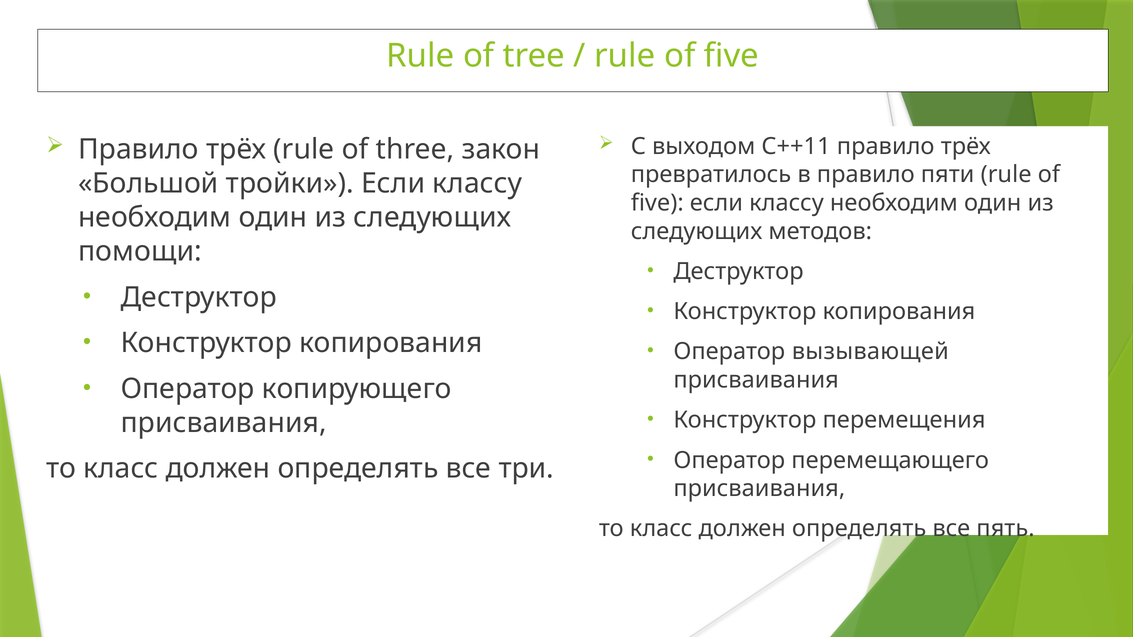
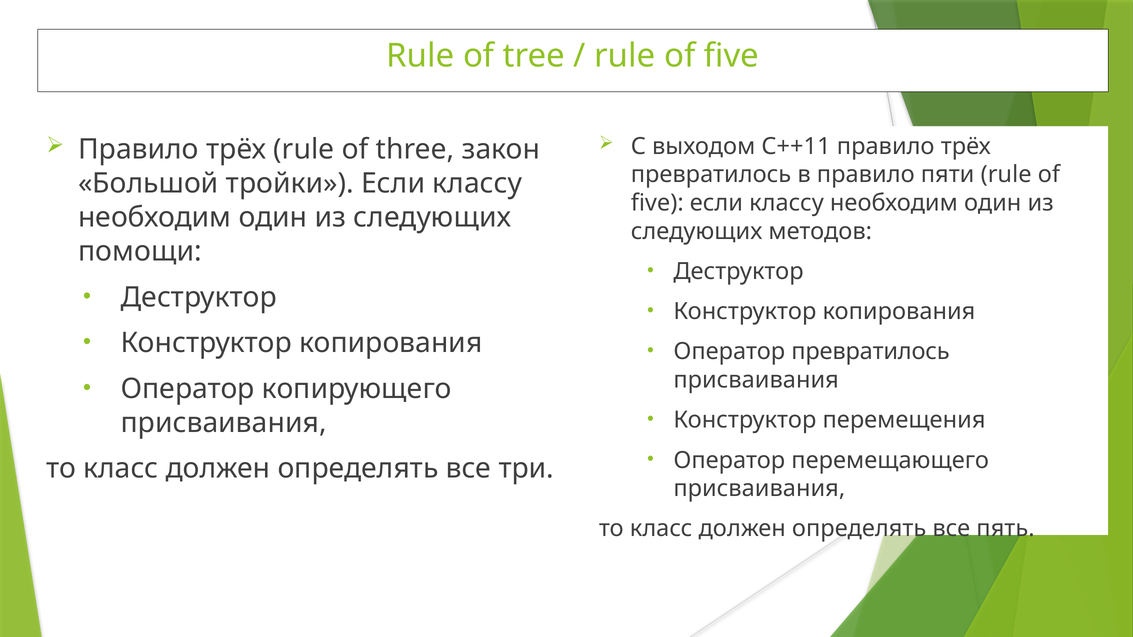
Оператор вызывающей: вызывающей -> превратилось
